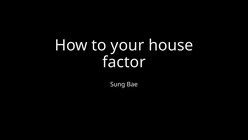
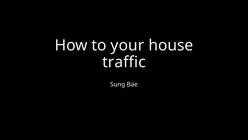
factor: factor -> traffic
